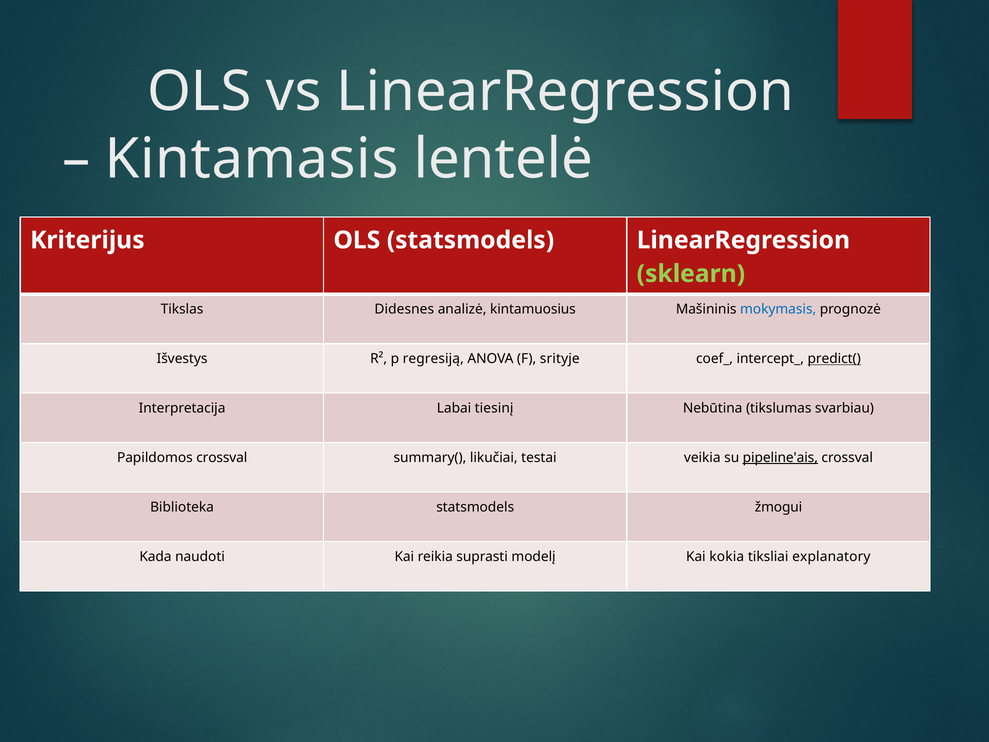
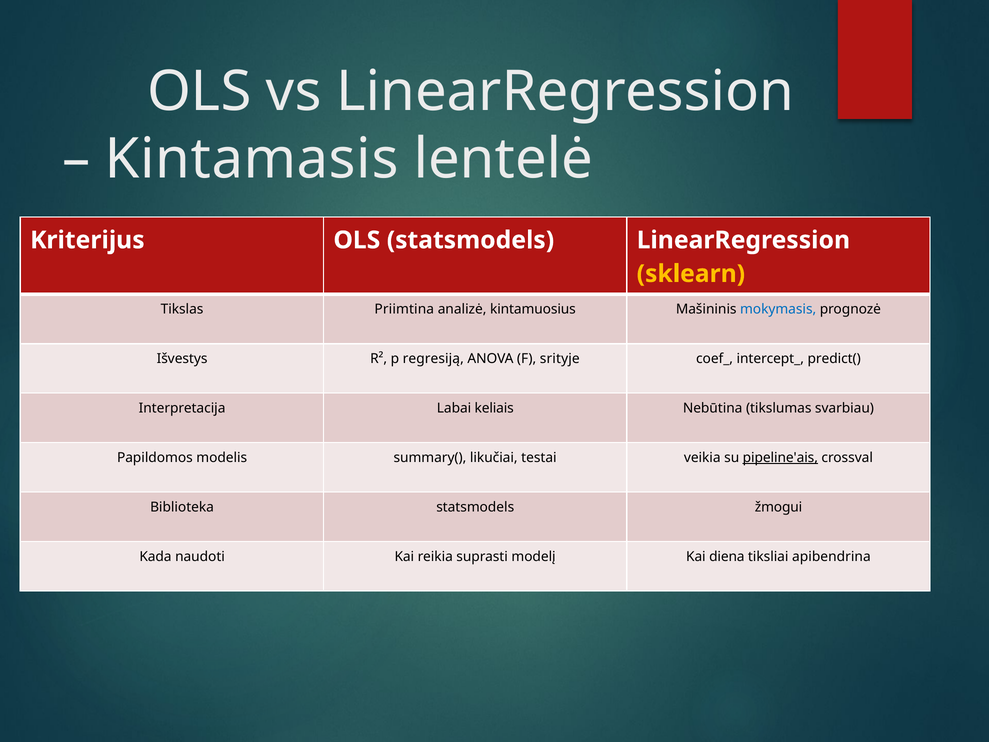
sklearn colour: light green -> yellow
Didesnes: Didesnes -> Priimtina
predict( underline: present -> none
tiesinį: tiesinį -> keliais
crossval at (222, 458): crossval -> modelis
kokia: kokia -> diena
explanatory: explanatory -> apibendrina
